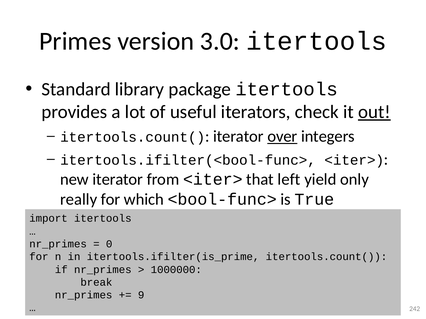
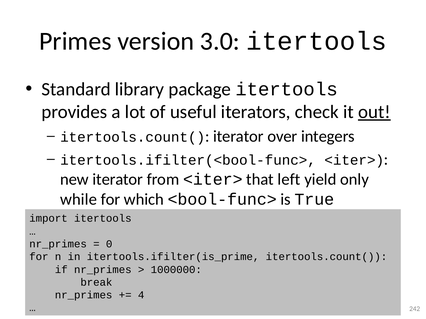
over underline: present -> none
really: really -> while
9: 9 -> 4
